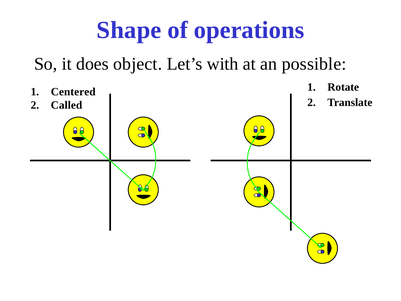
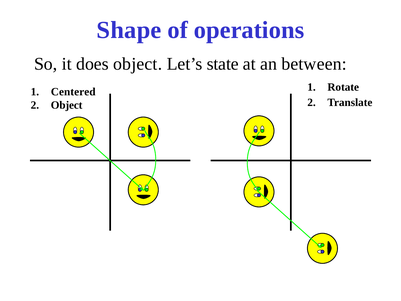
with: with -> state
possible: possible -> between
Called at (67, 105): Called -> Object
